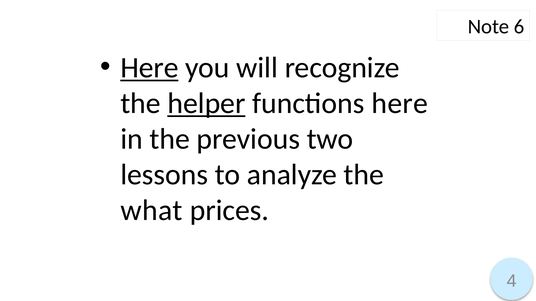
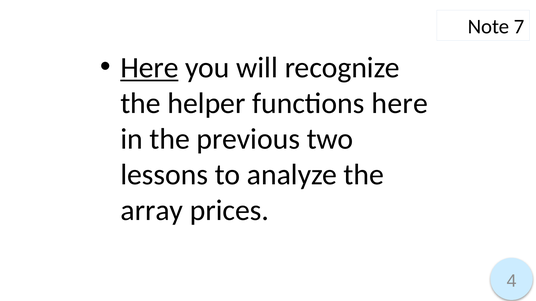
6: 6 -> 7
helper underline: present -> none
what: what -> array
